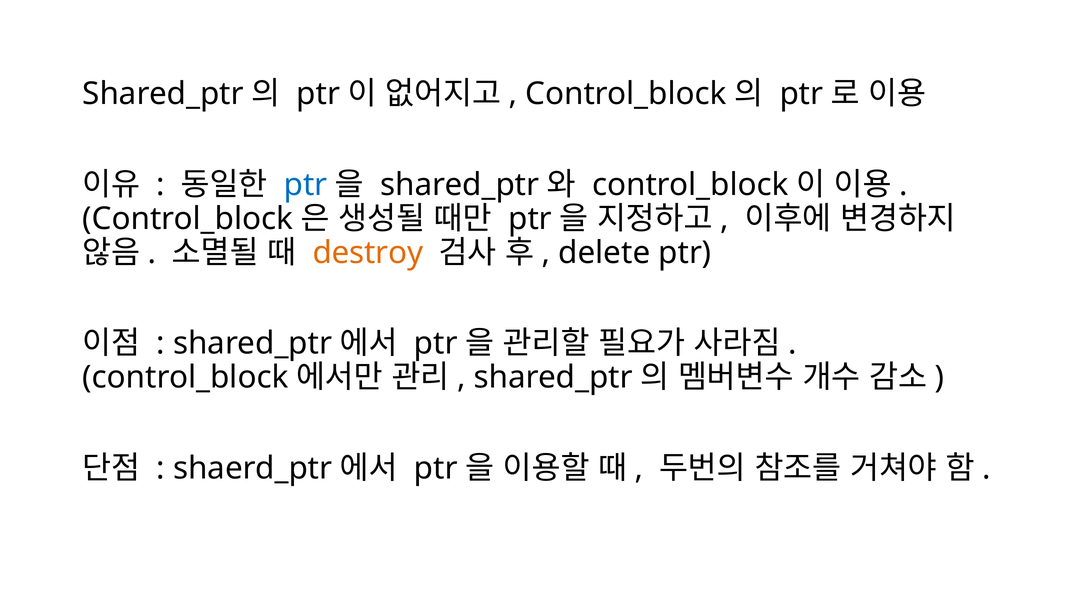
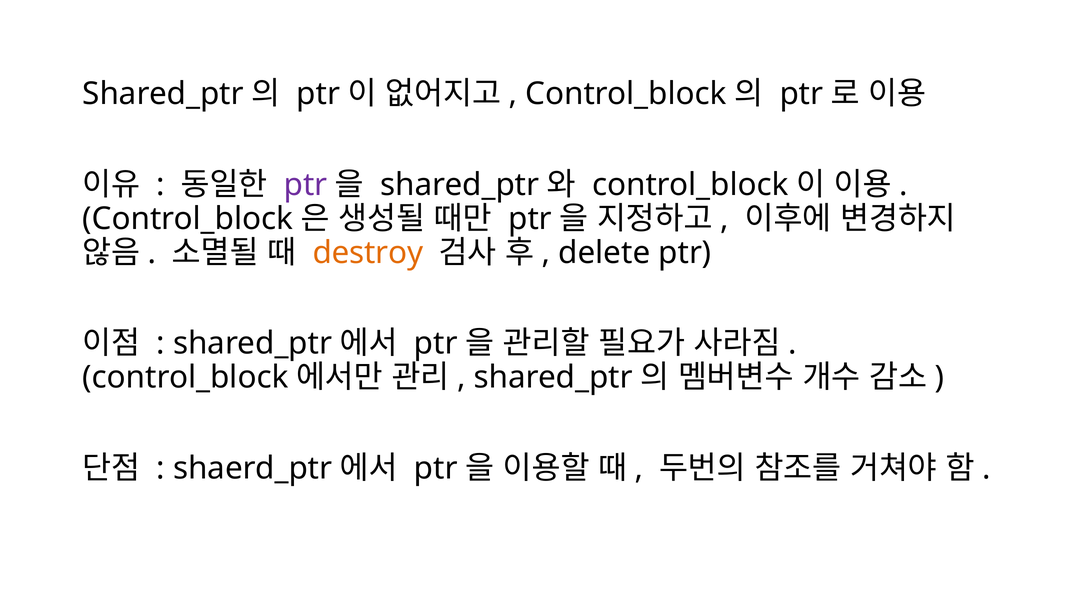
ptr at (306, 185) colour: blue -> purple
